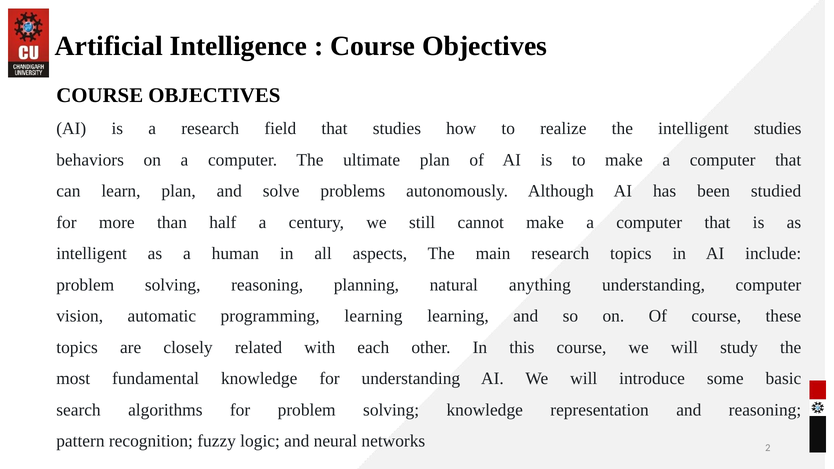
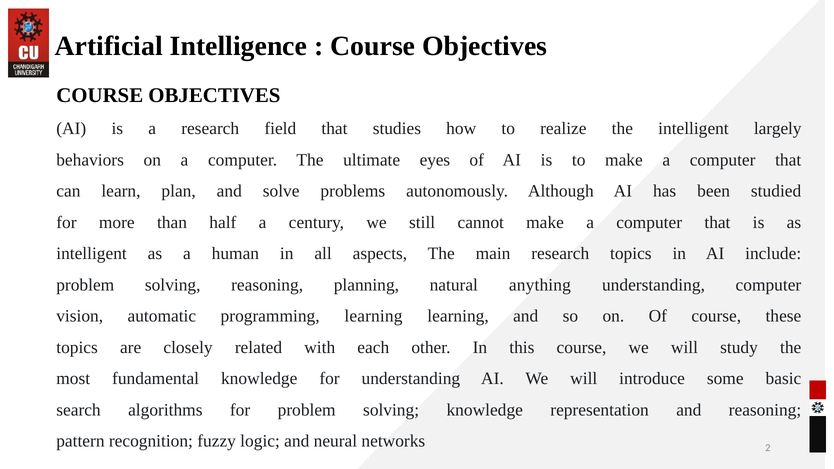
intelligent studies: studies -> largely
ultimate plan: plan -> eyes
